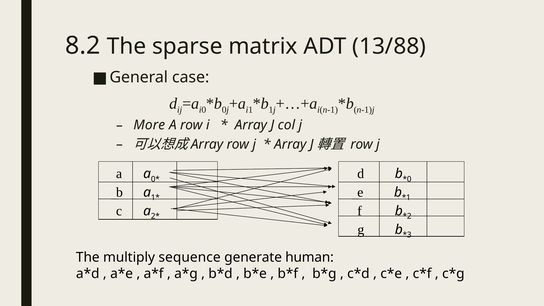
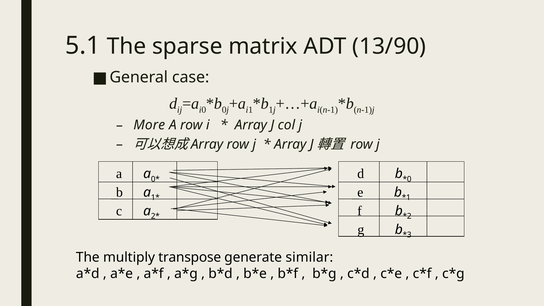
8.2: 8.2 -> 5.1
13/88: 13/88 -> 13/90
sequence: sequence -> transpose
human: human -> similar
